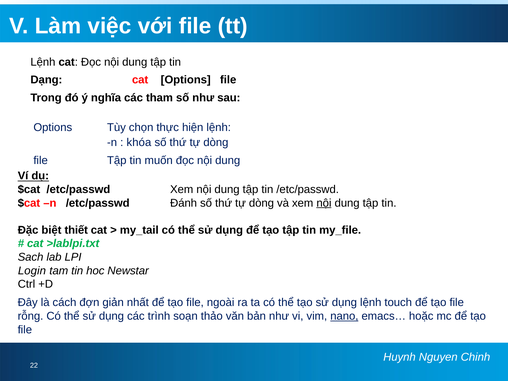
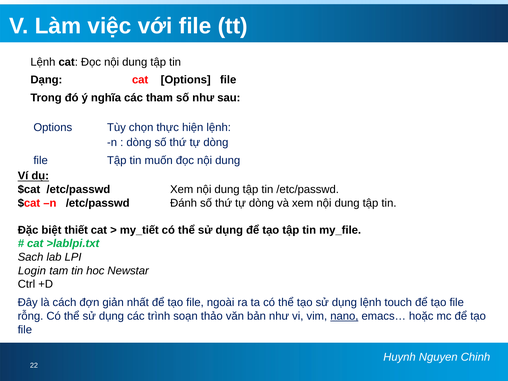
khóa at (139, 143): khóa -> dòng
nội at (324, 203) underline: present -> none
my_tail: my_tail -> my_tiết
